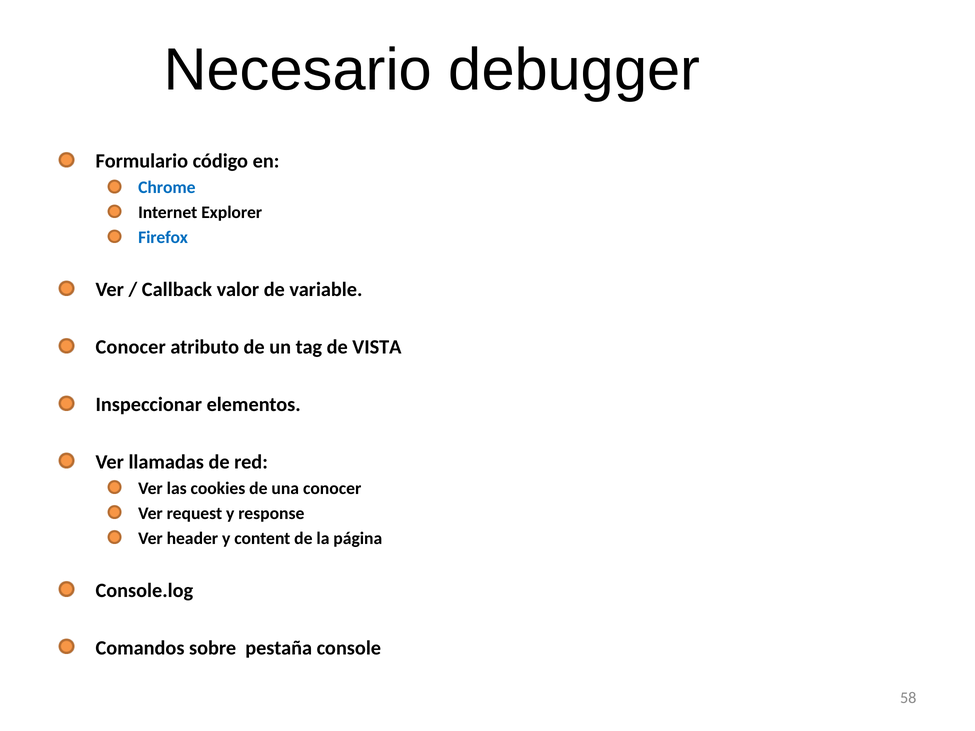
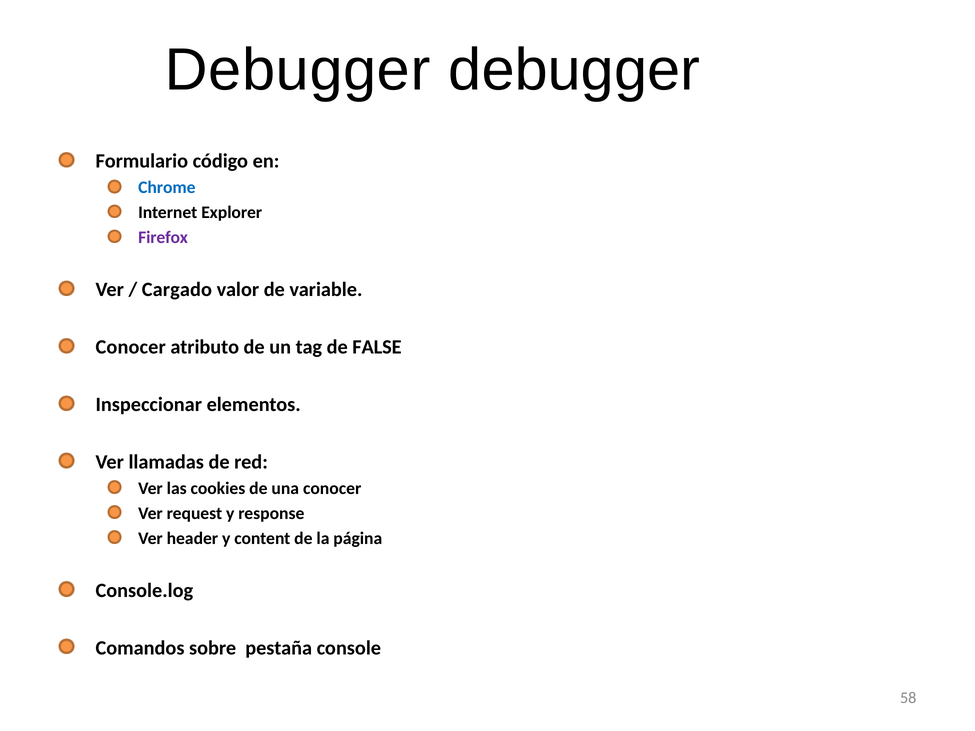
Necesario at (298, 70): Necesario -> Debugger
Firefox colour: blue -> purple
Callback: Callback -> Cargado
VISTA: VISTA -> FALSE
